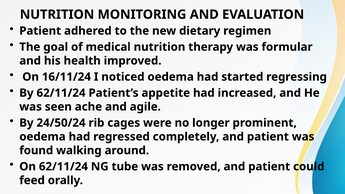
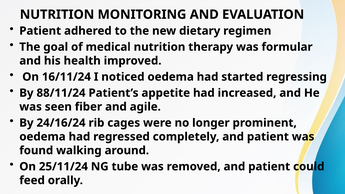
By 62/11/24: 62/11/24 -> 88/11/24
ache: ache -> fiber
24/50/24: 24/50/24 -> 24/16/24
On 62/11/24: 62/11/24 -> 25/11/24
